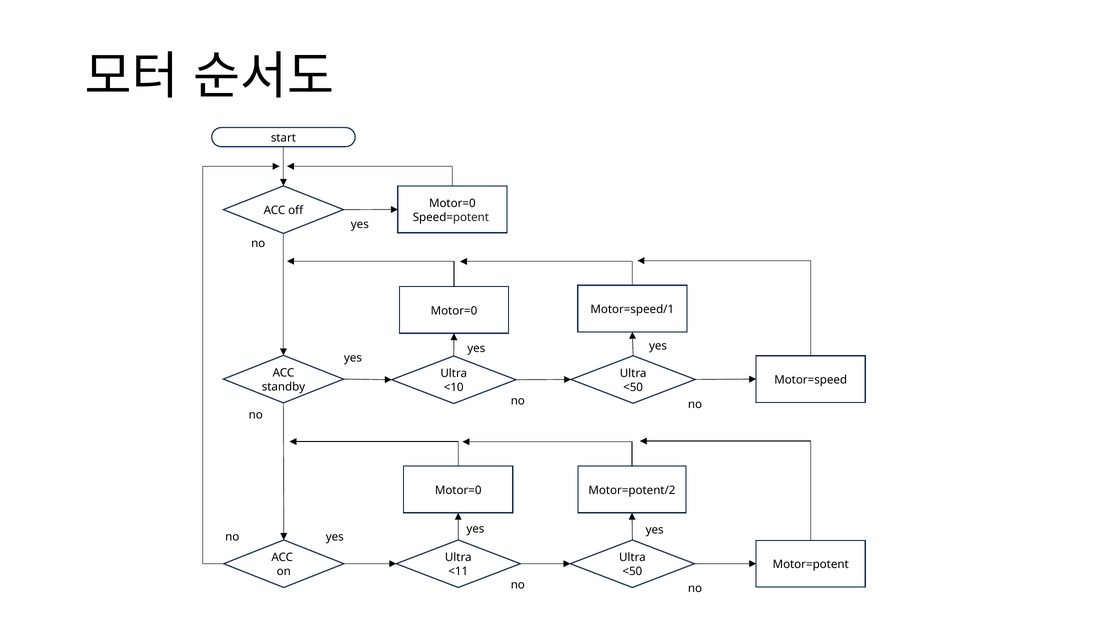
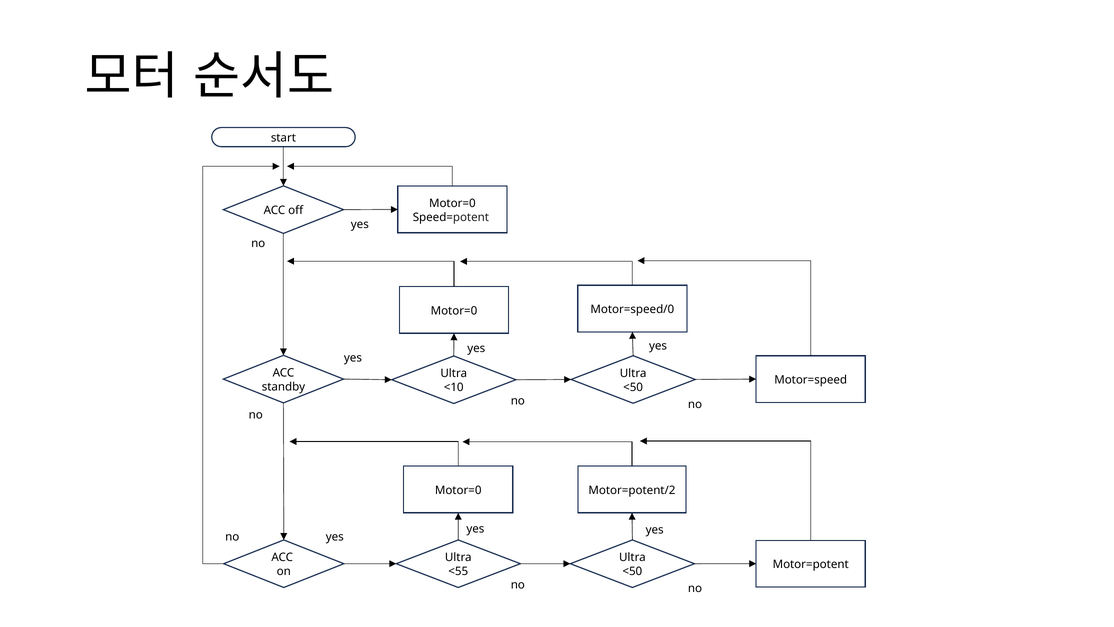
Motor=speed/1: Motor=speed/1 -> Motor=speed/0
<11: <11 -> <55
